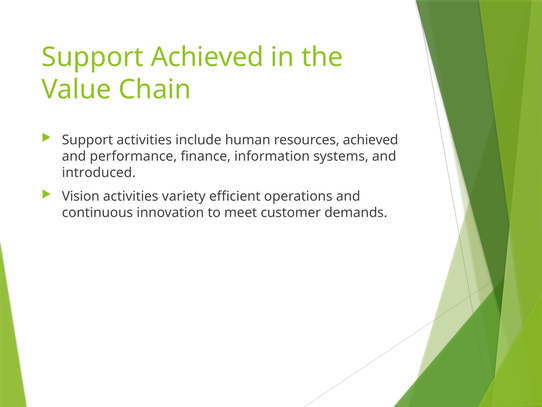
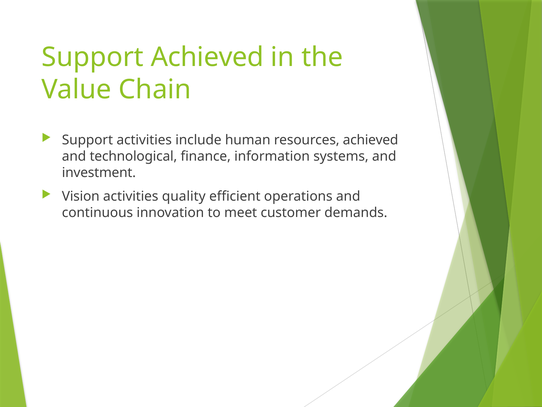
performance: performance -> technological
introduced: introduced -> investment
variety: variety -> quality
